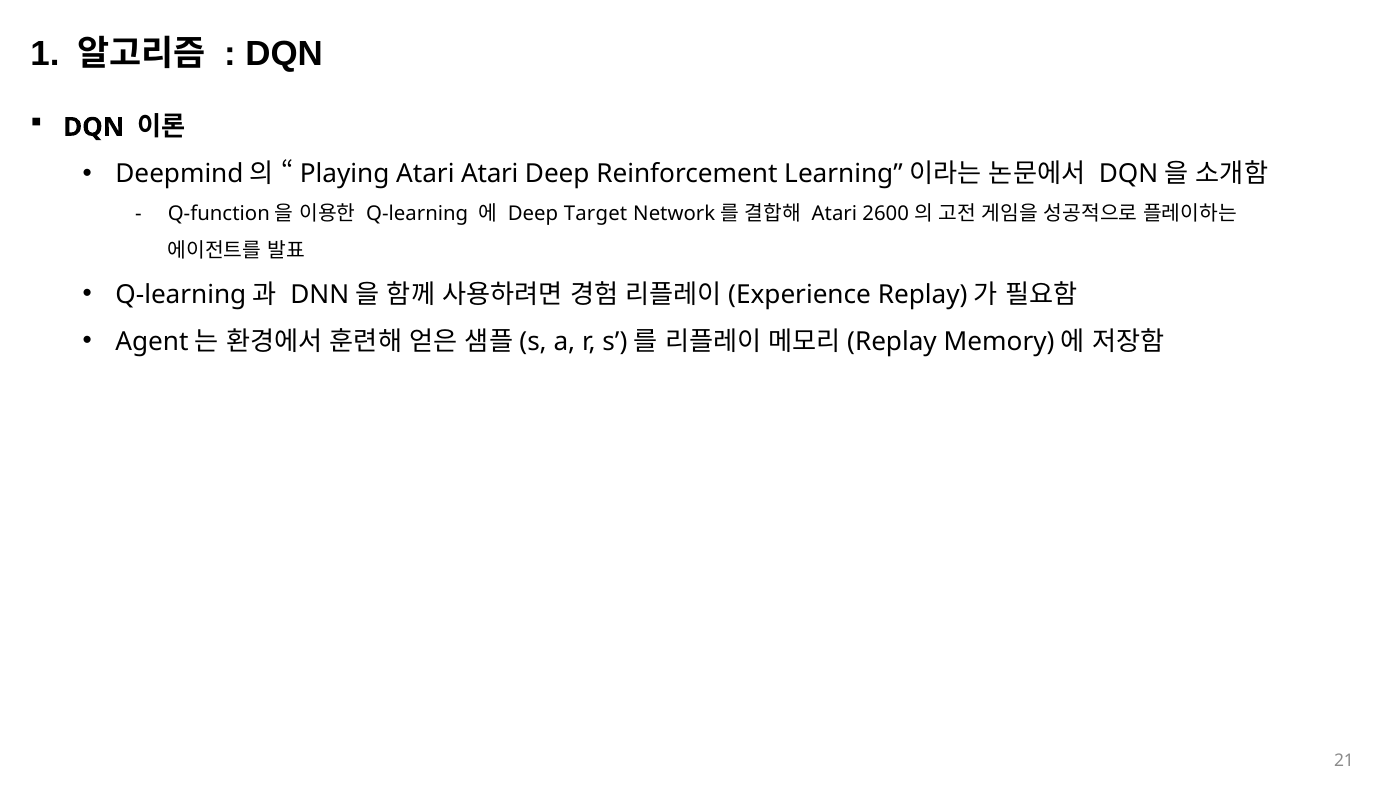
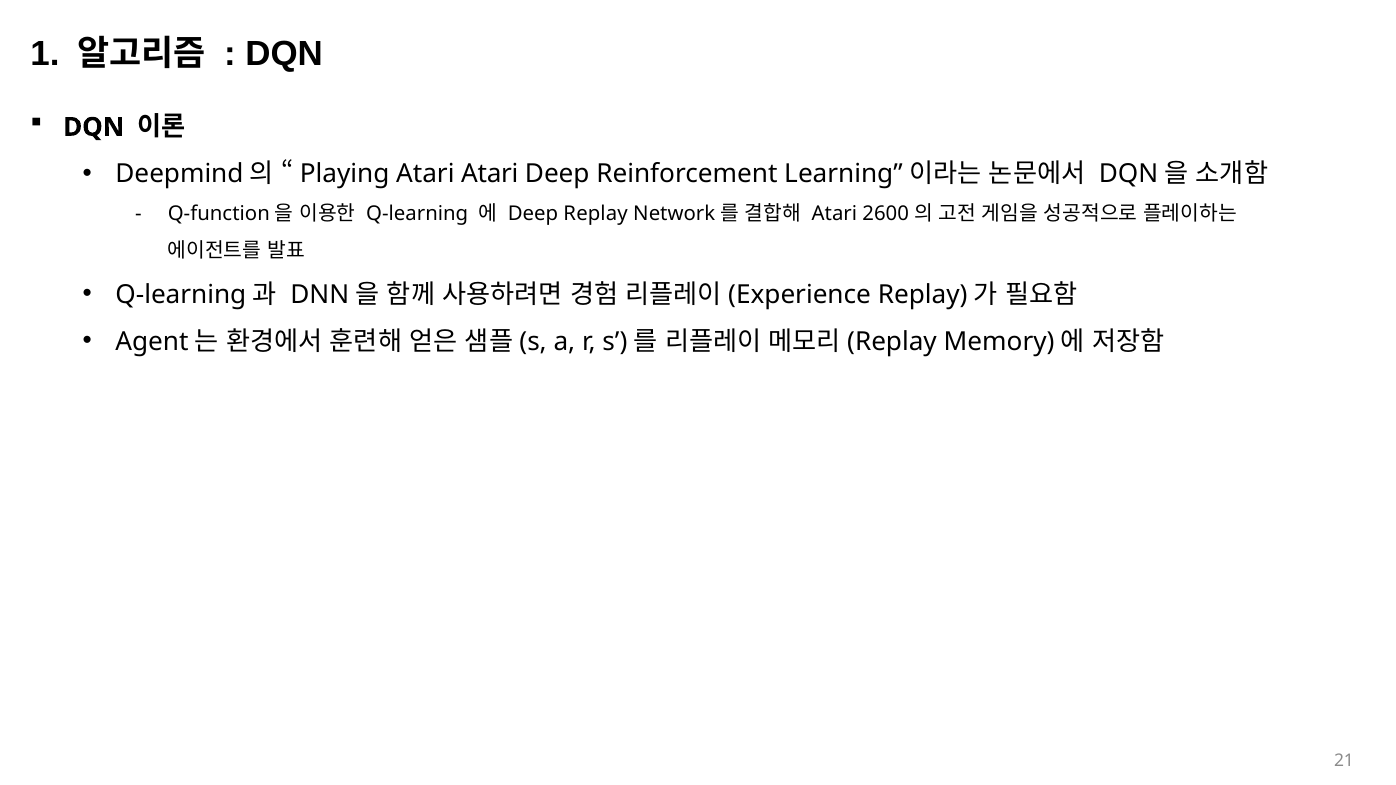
Target: Target -> Replay
